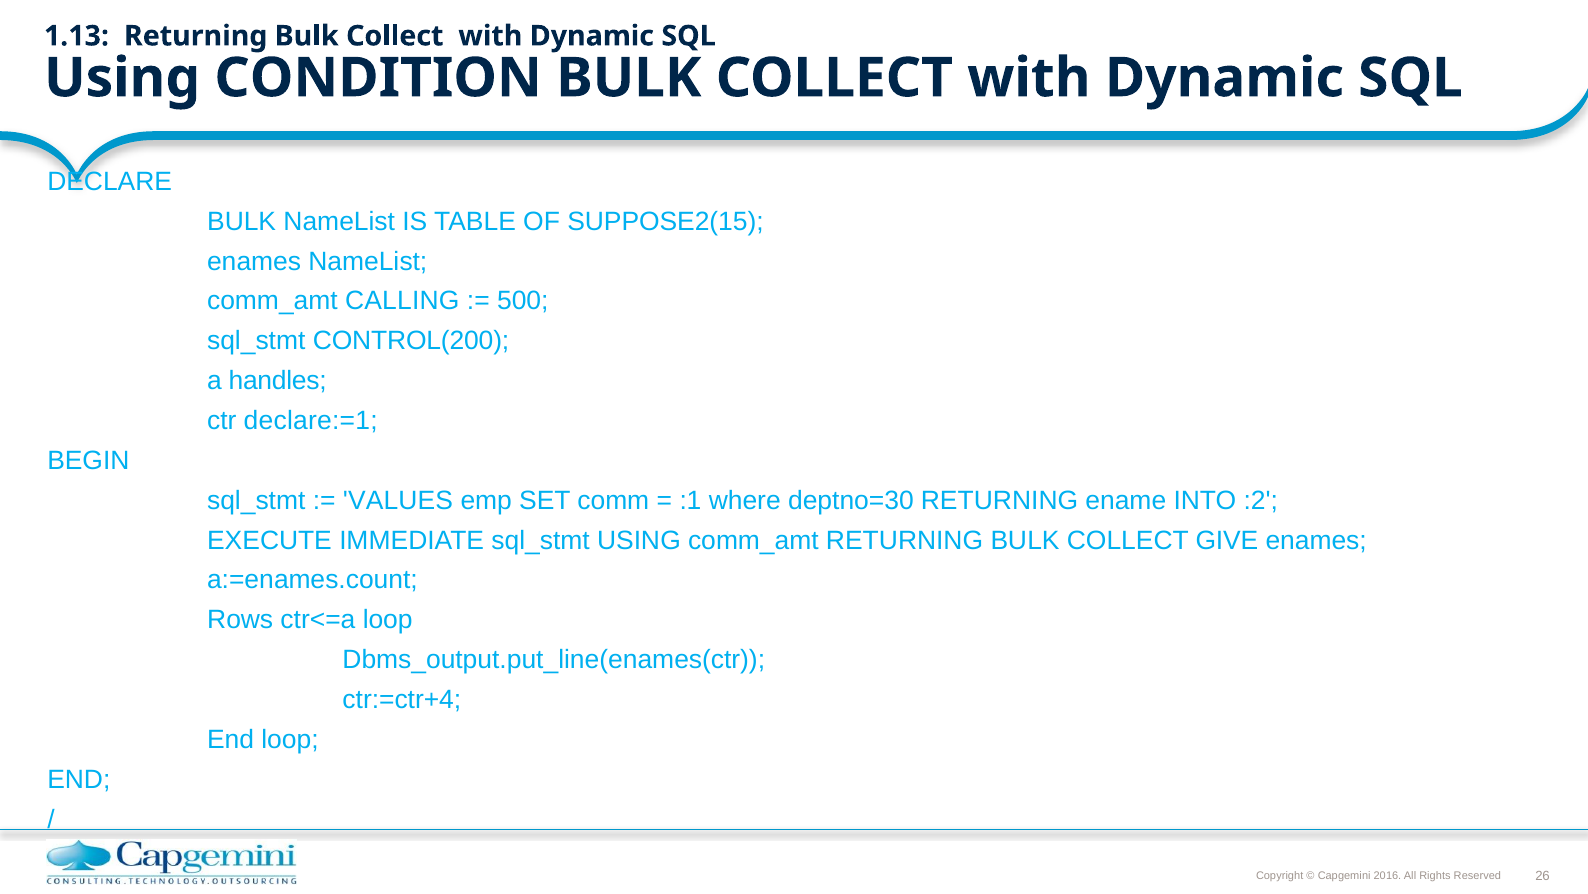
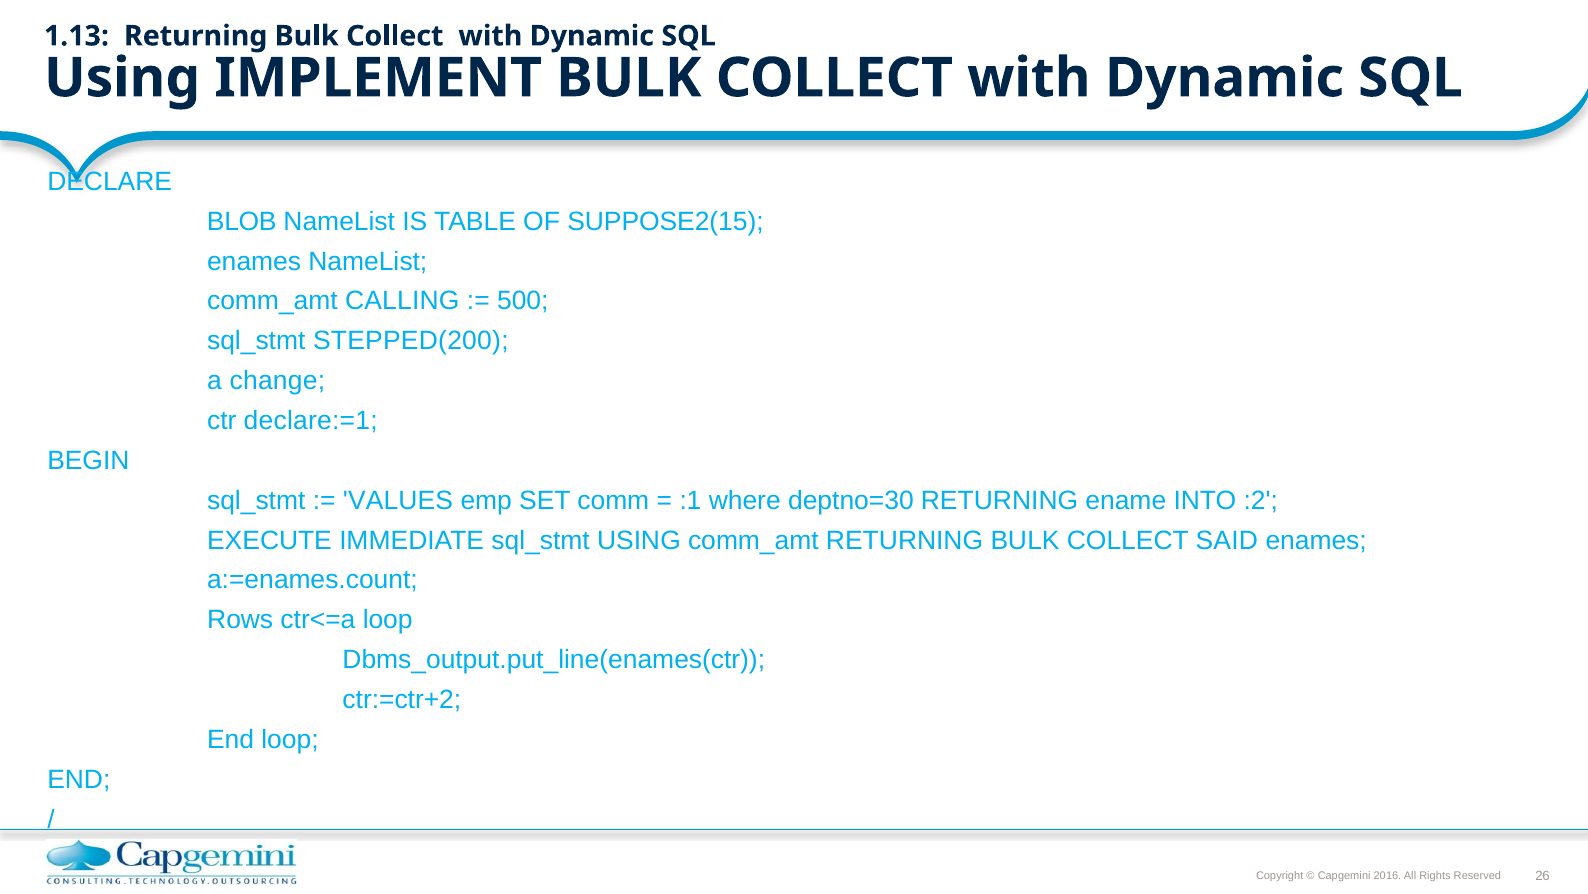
CONDITION: CONDITION -> IMPLEMENT
BULK at (242, 221): BULK -> BLOB
CONTROL(200: CONTROL(200 -> STEPPED(200
handles: handles -> change
GIVE: GIVE -> SAID
ctr:=ctr+4: ctr:=ctr+4 -> ctr:=ctr+2
